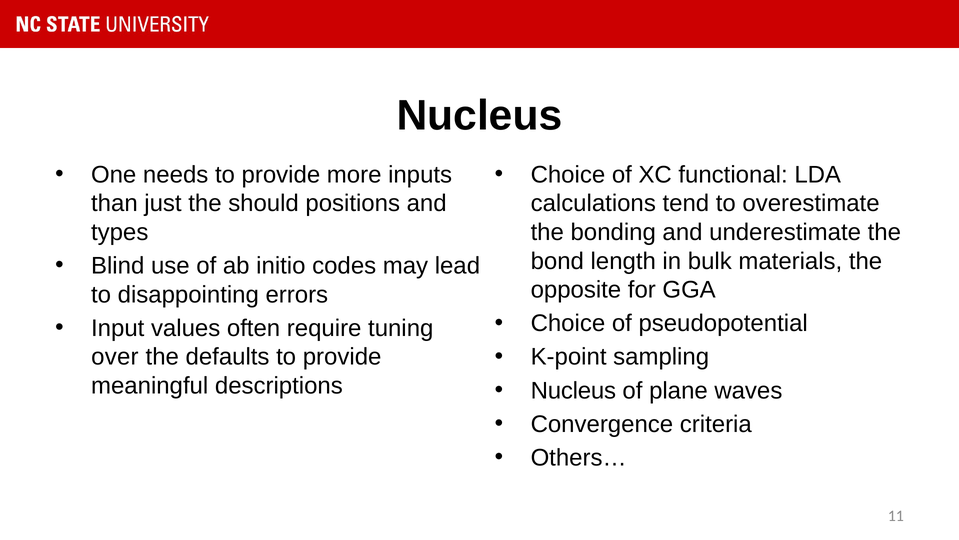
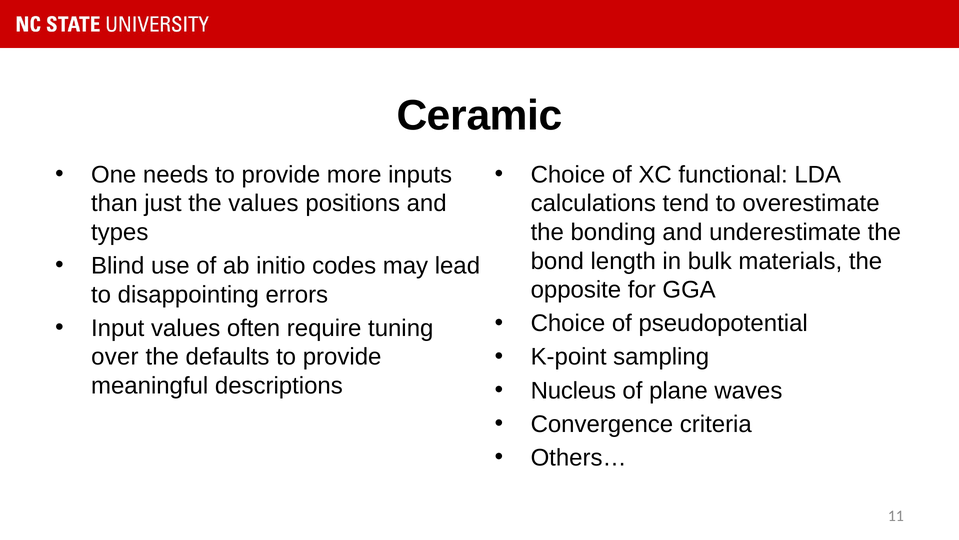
Nucleus at (479, 116): Nucleus -> Ceramic
the should: should -> values
